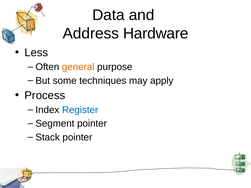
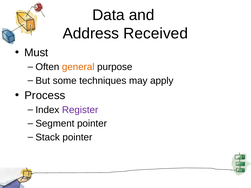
Hardware: Hardware -> Received
Less: Less -> Must
Register colour: blue -> purple
